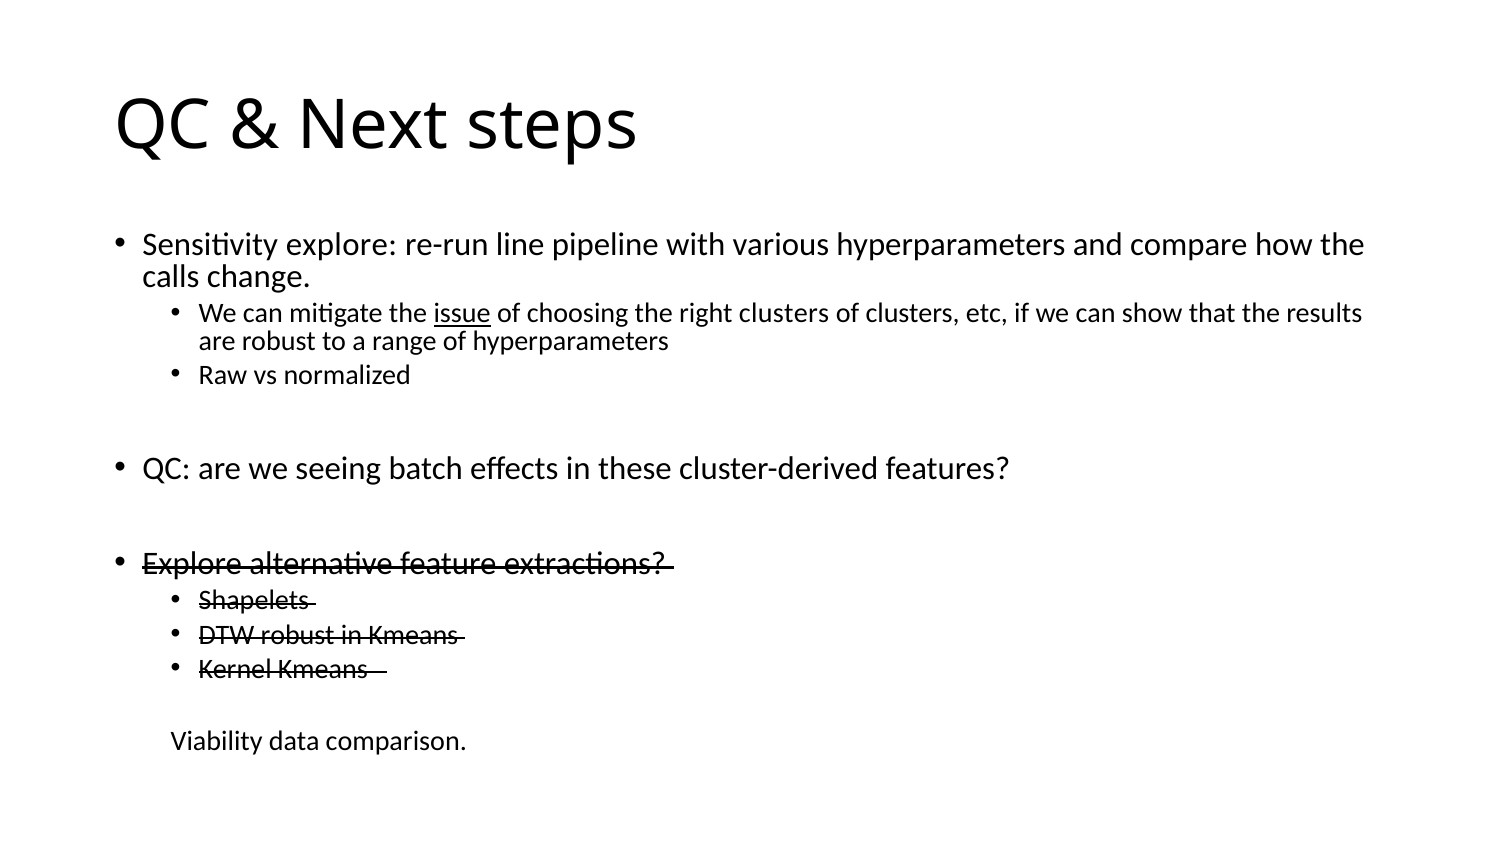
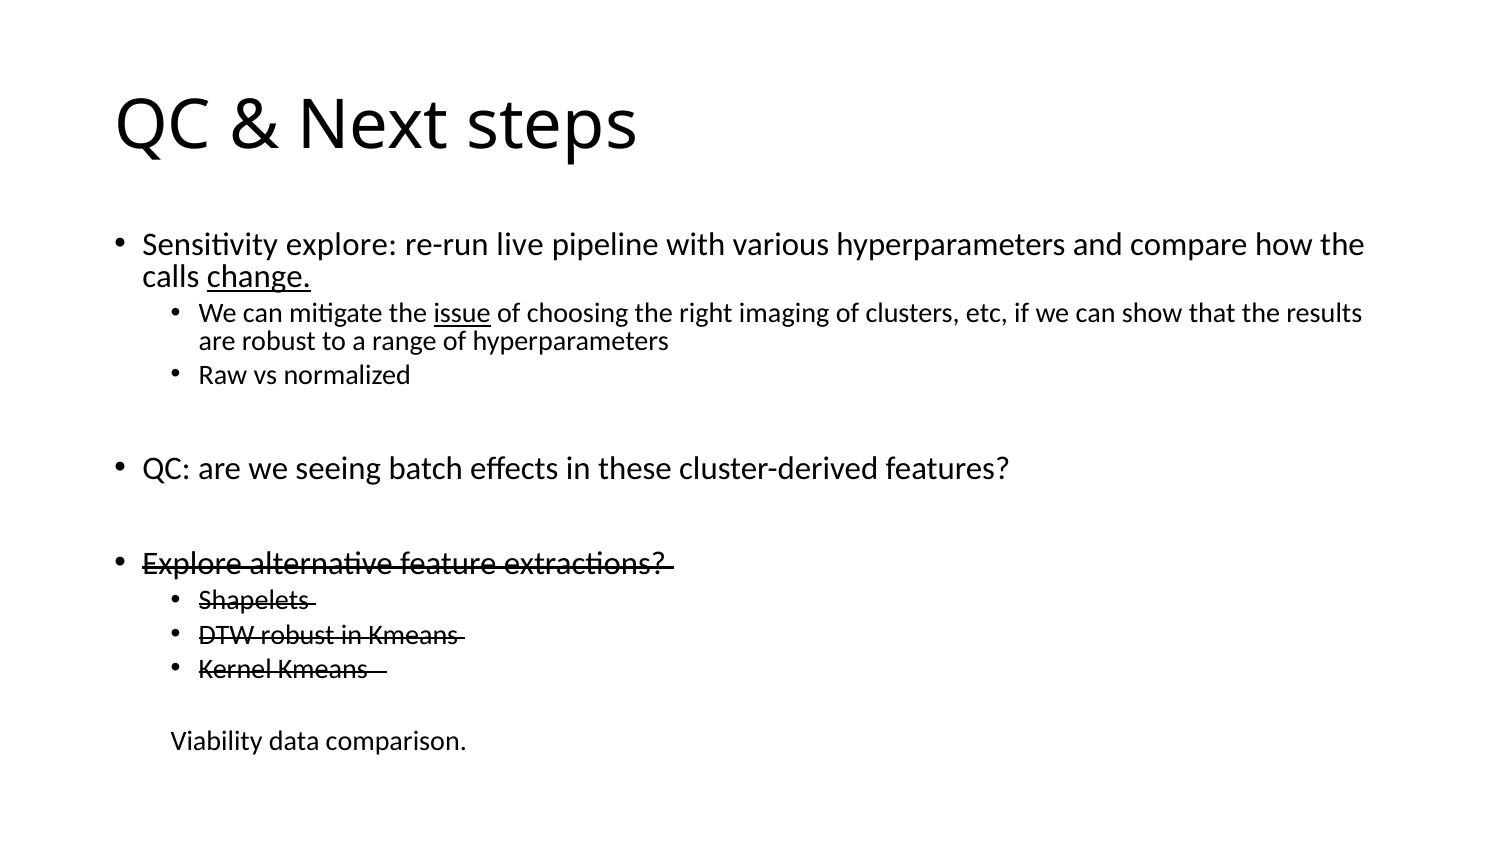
line: line -> live
change underline: none -> present
right clusters: clusters -> imaging
